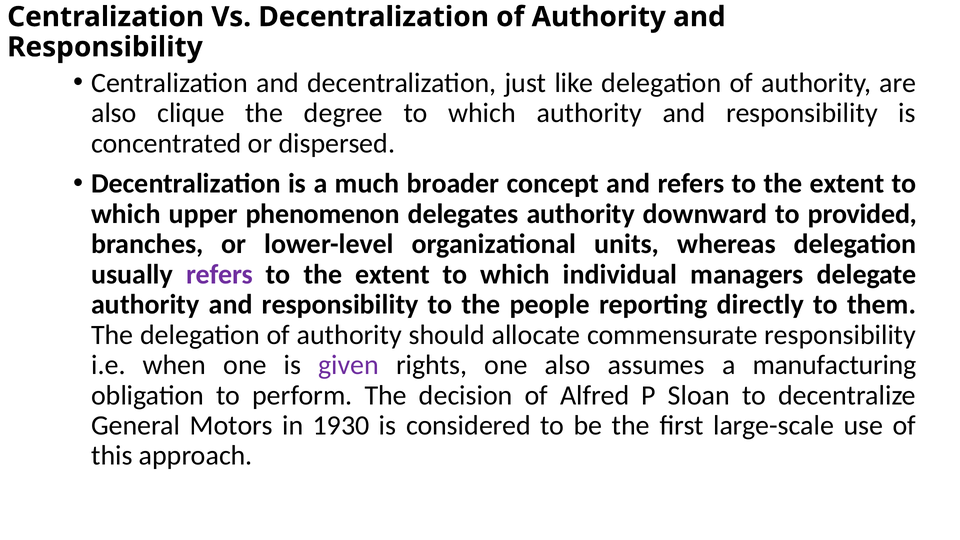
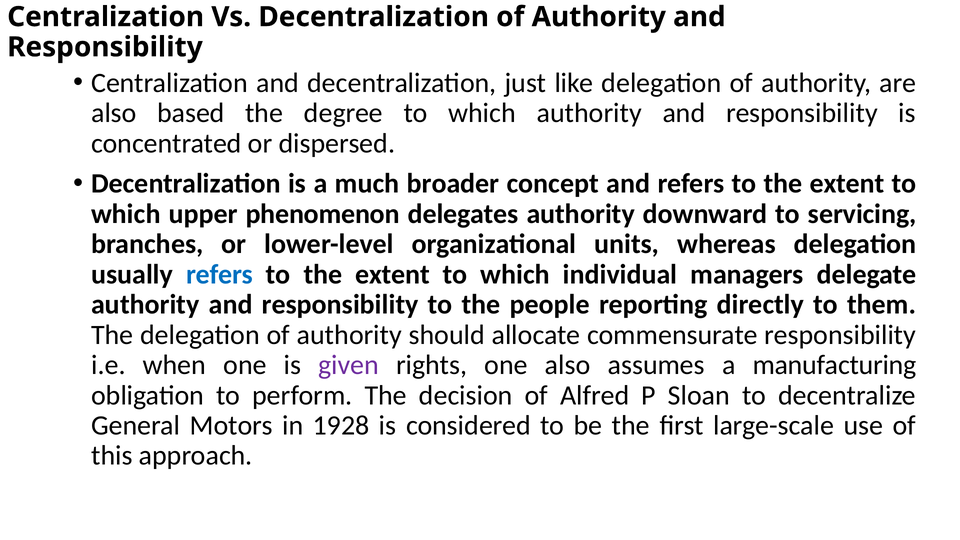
clique: clique -> based
provided: provided -> servicing
refers at (220, 274) colour: purple -> blue
1930: 1930 -> 1928
